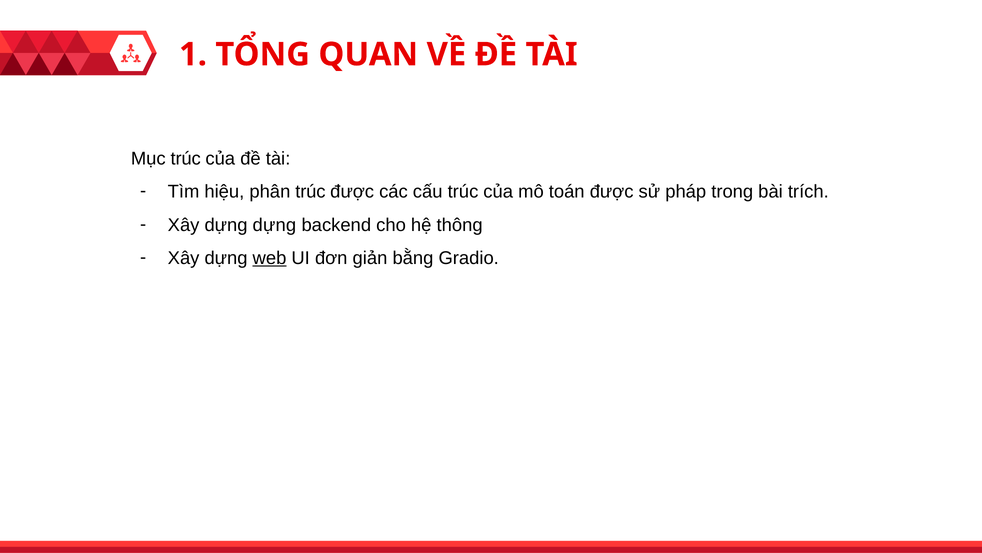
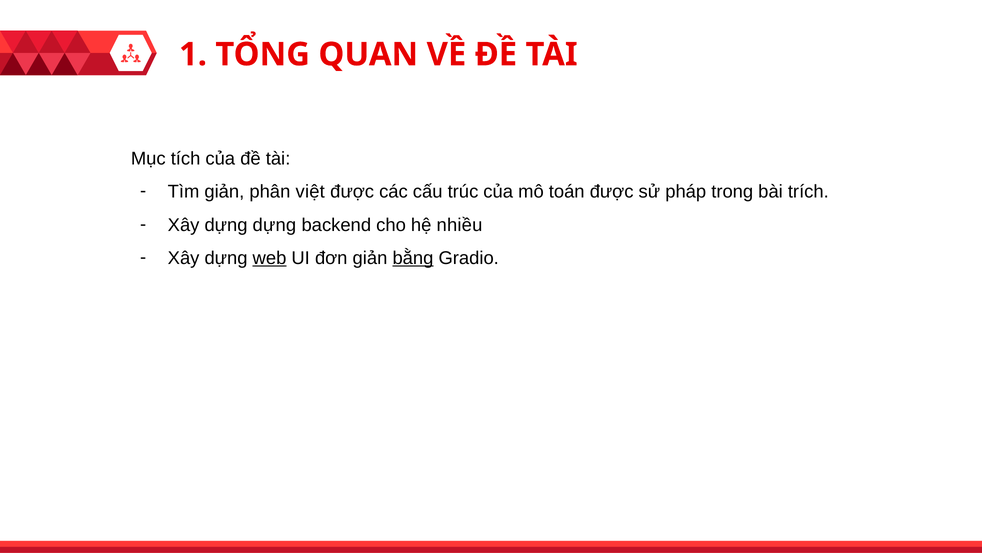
Mục trúc: trúc -> tích
Tìm hiệu: hiệu -> giản
phân trúc: trúc -> việt
thông: thông -> nhiều
bằng underline: none -> present
